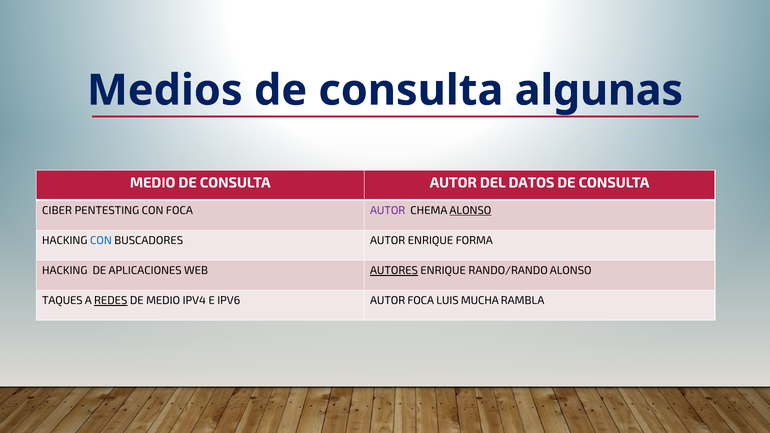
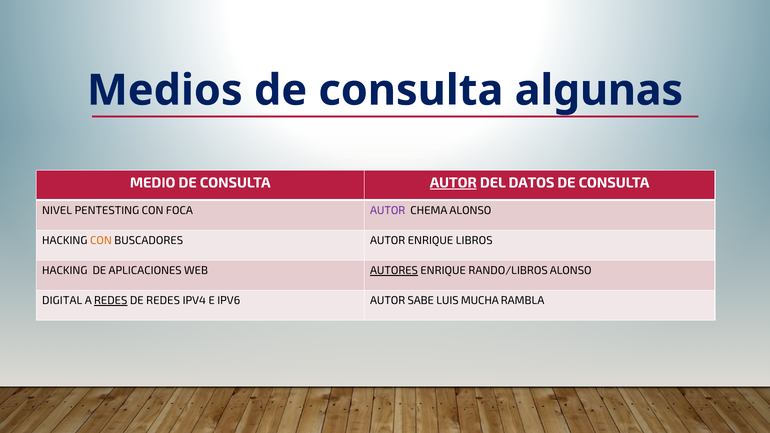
AUTOR at (453, 183) underline: none -> present
CIBER: CIBER -> NIVEL
ALONSO at (470, 211) underline: present -> none
CON at (101, 241) colour: blue -> orange
FORMA: FORMA -> LIBROS
RANDO/RANDO: RANDO/RANDO -> RANDO/LIBROS
TAQUES: TAQUES -> DIGITAL
DE MEDIO: MEDIO -> REDES
AUTOR FOCA: FOCA -> SABE
